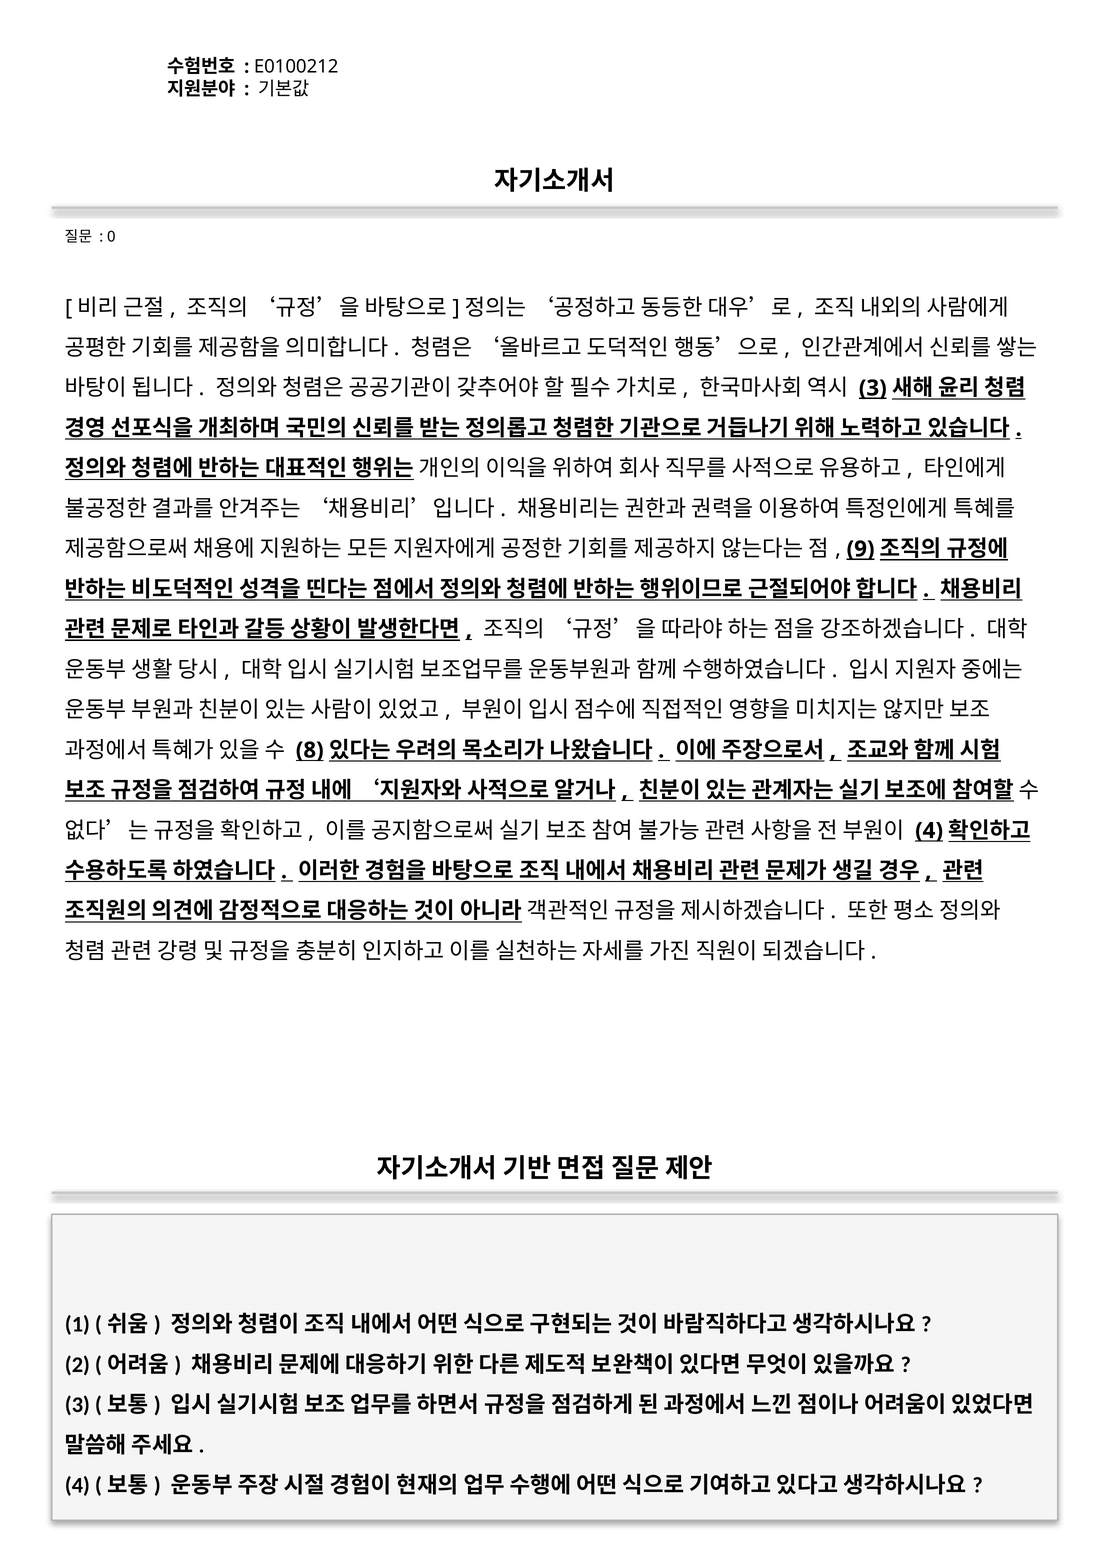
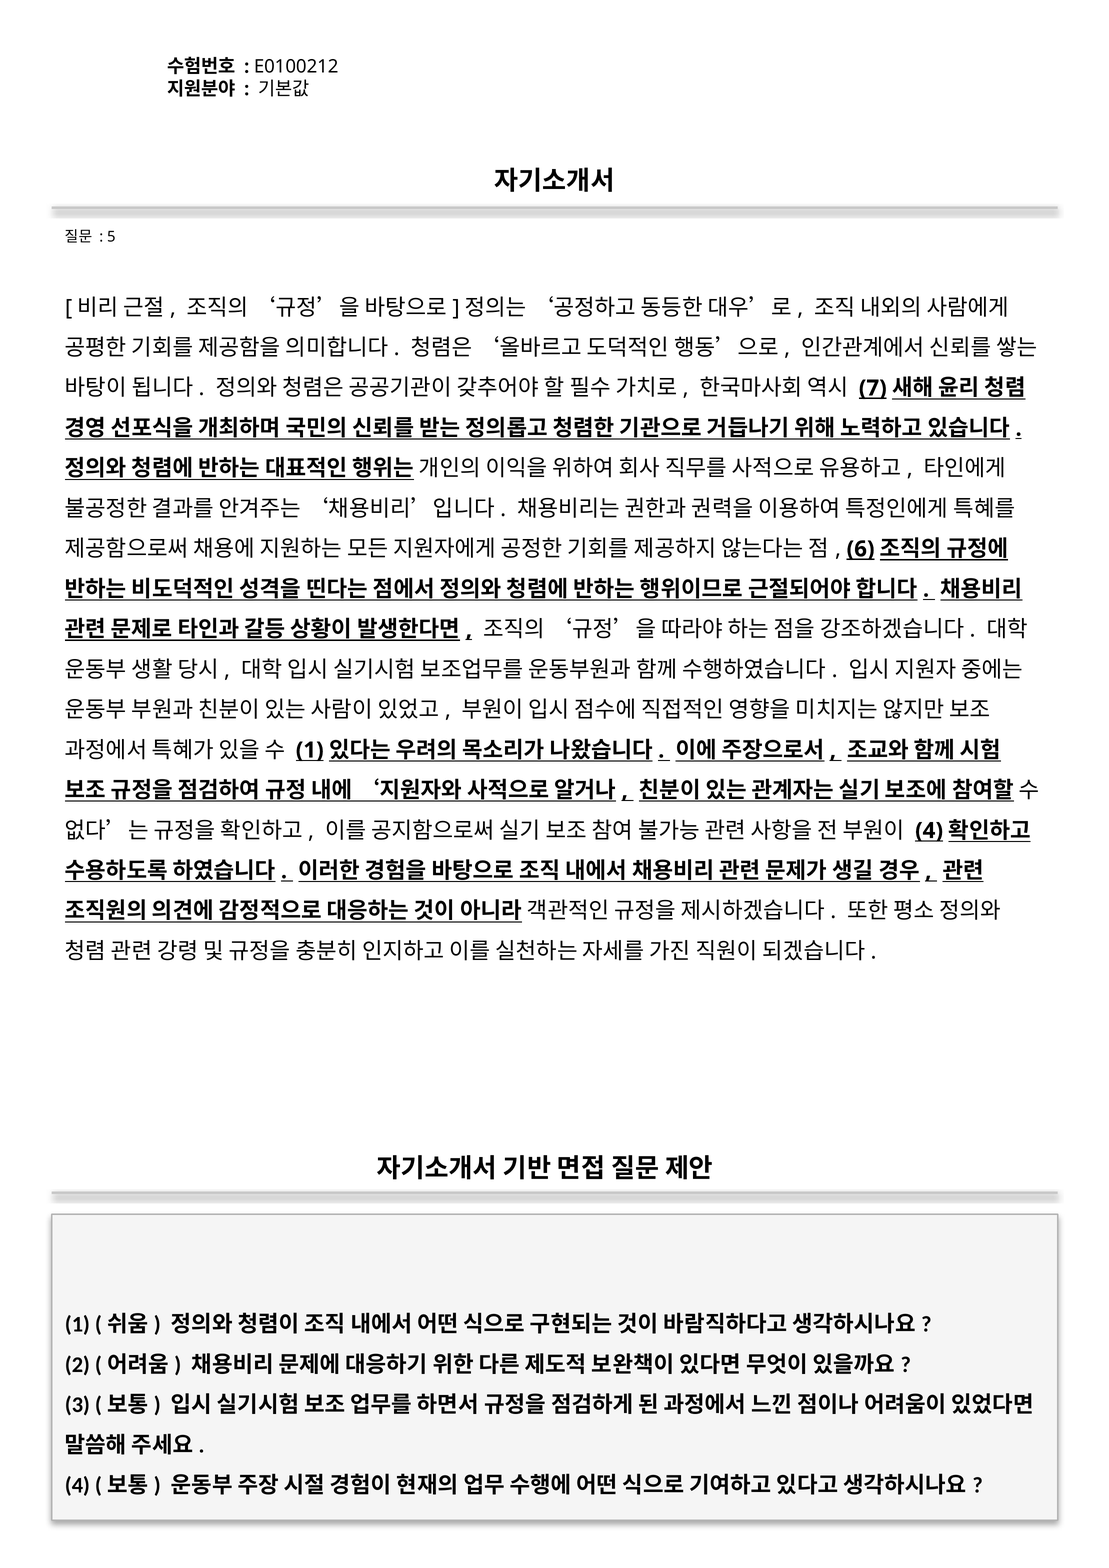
0: 0 -> 5
3 at (873, 388): 3 -> 7
9: 9 -> 6
8 at (310, 750): 8 -> 1
